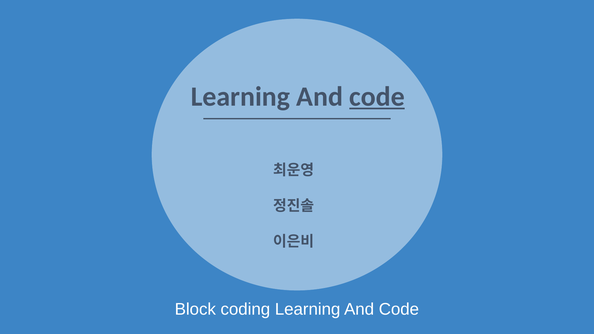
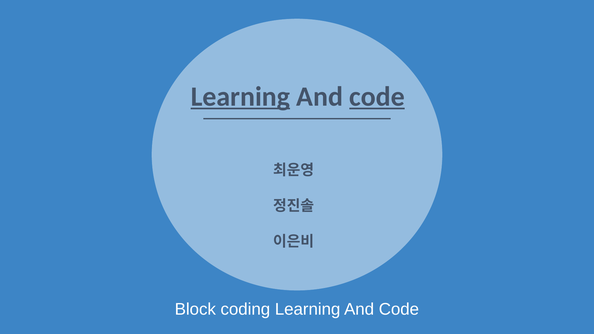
Learning at (240, 97) underline: none -> present
